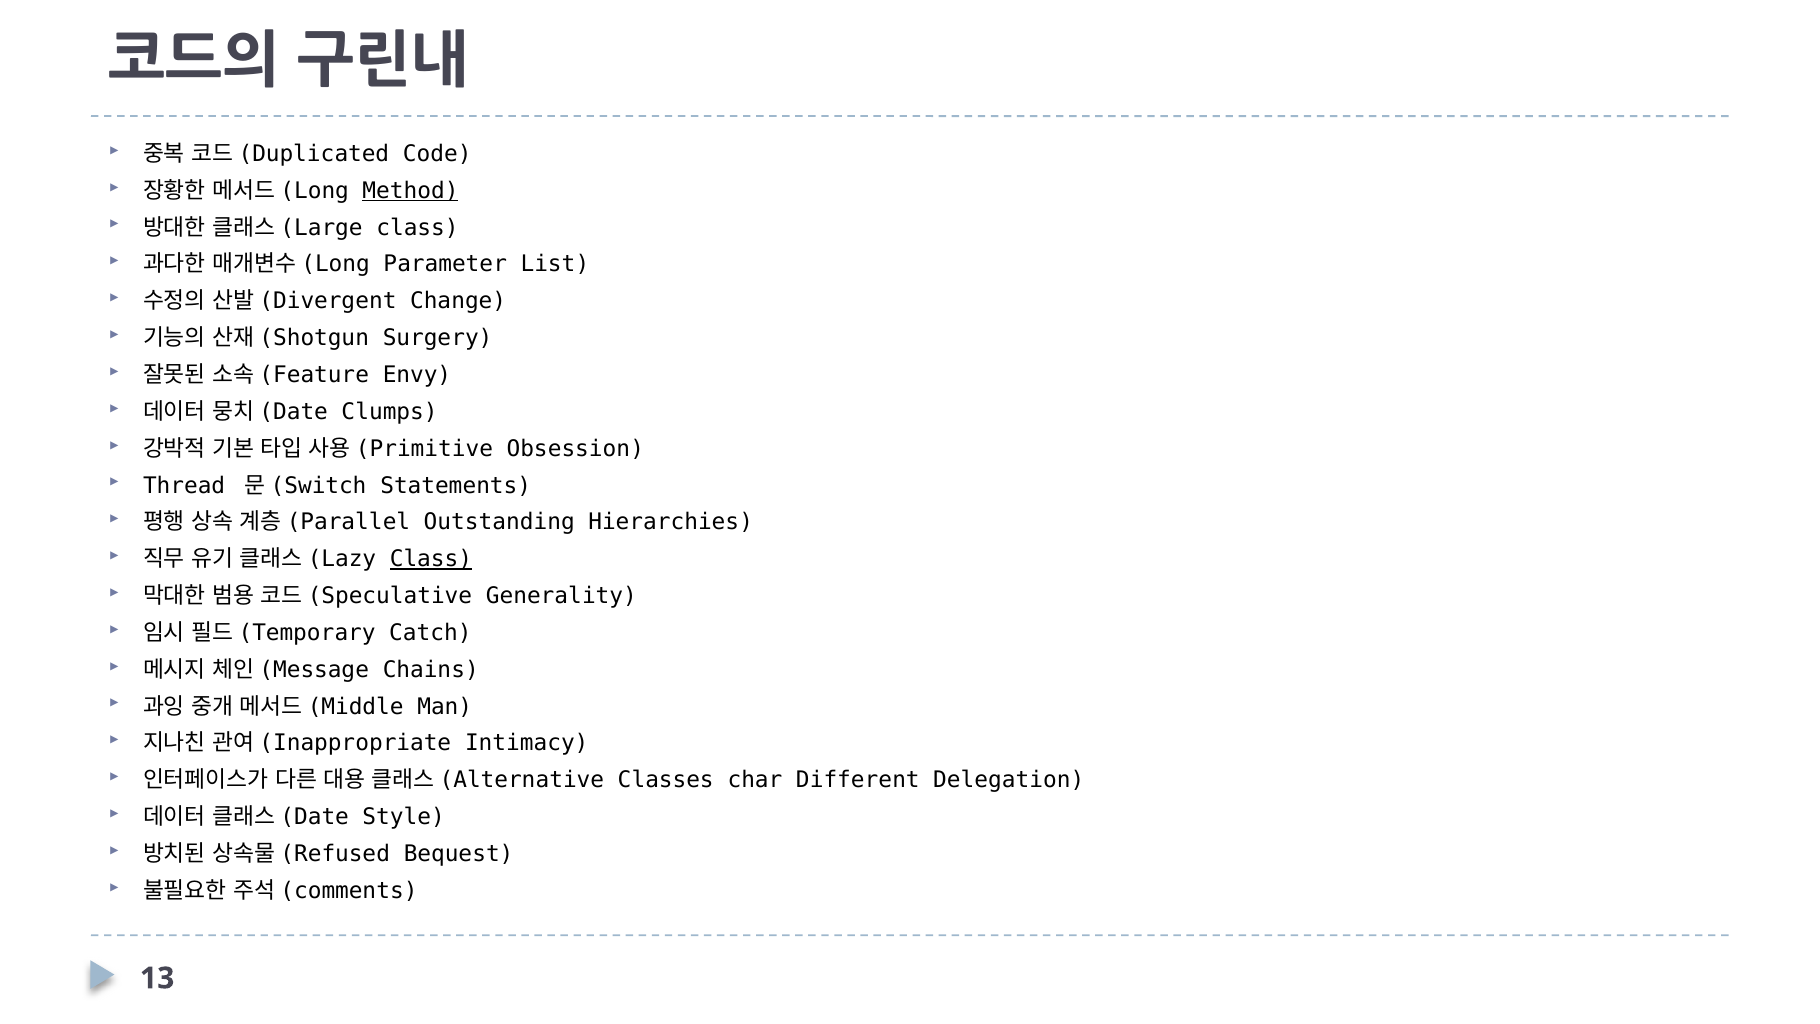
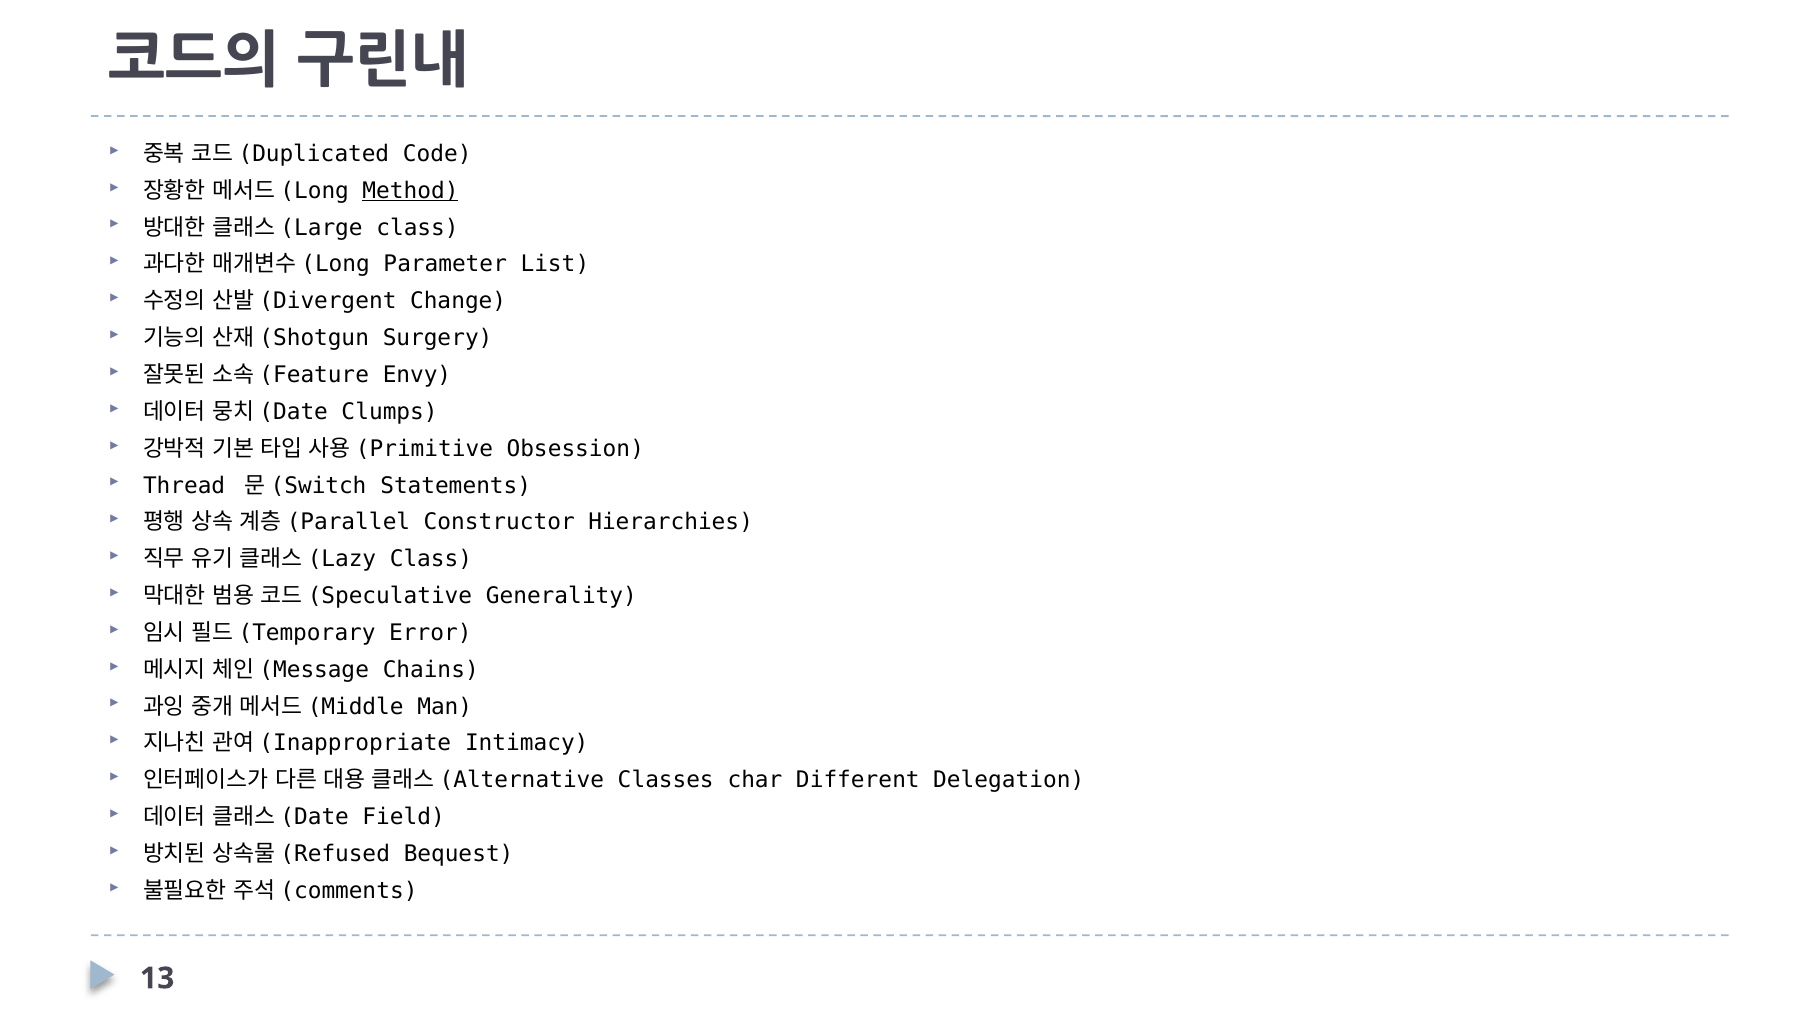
Outstanding: Outstanding -> Constructor
Class at (431, 559) underline: present -> none
Catch: Catch -> Error
Style: Style -> Field
